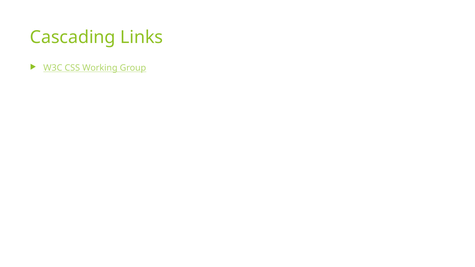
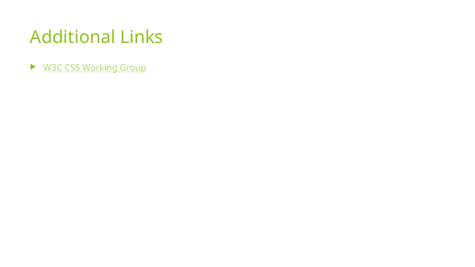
Cascading: Cascading -> Additional
